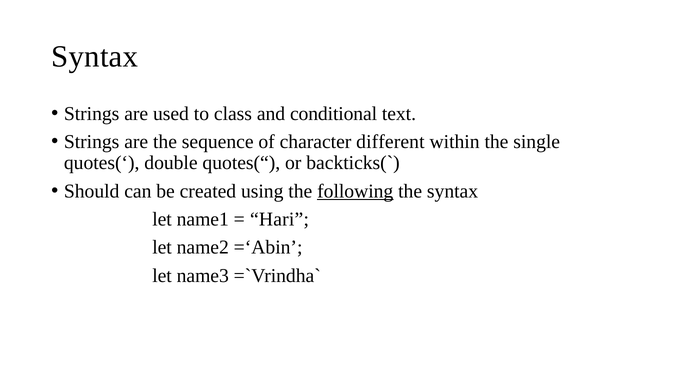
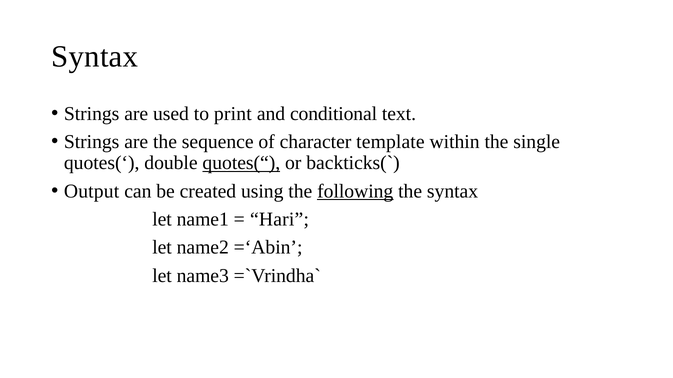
class: class -> print
different: different -> template
quotes(“ underline: none -> present
Should: Should -> Output
